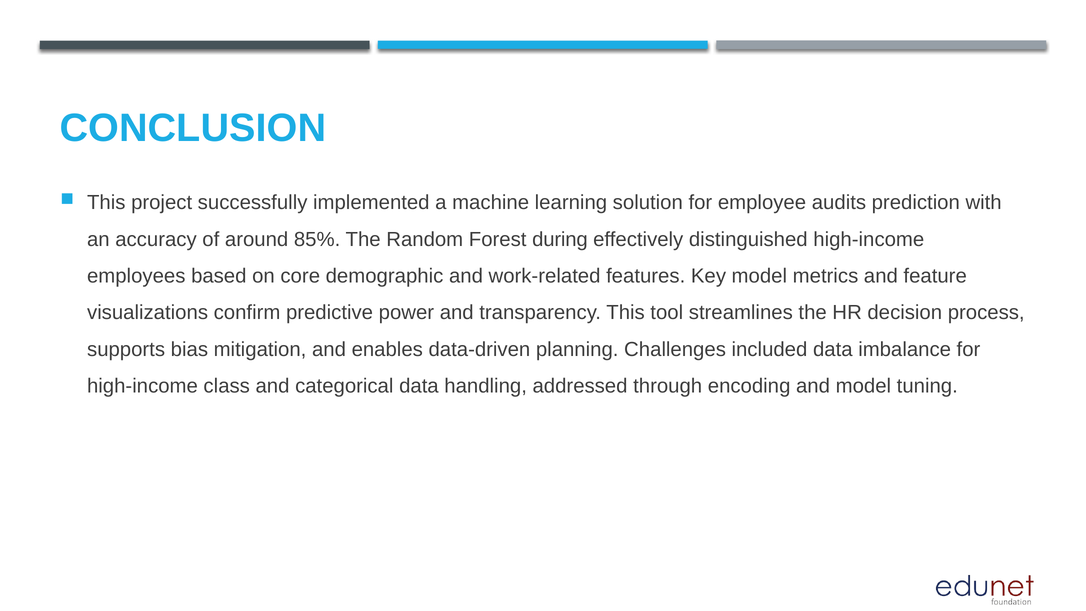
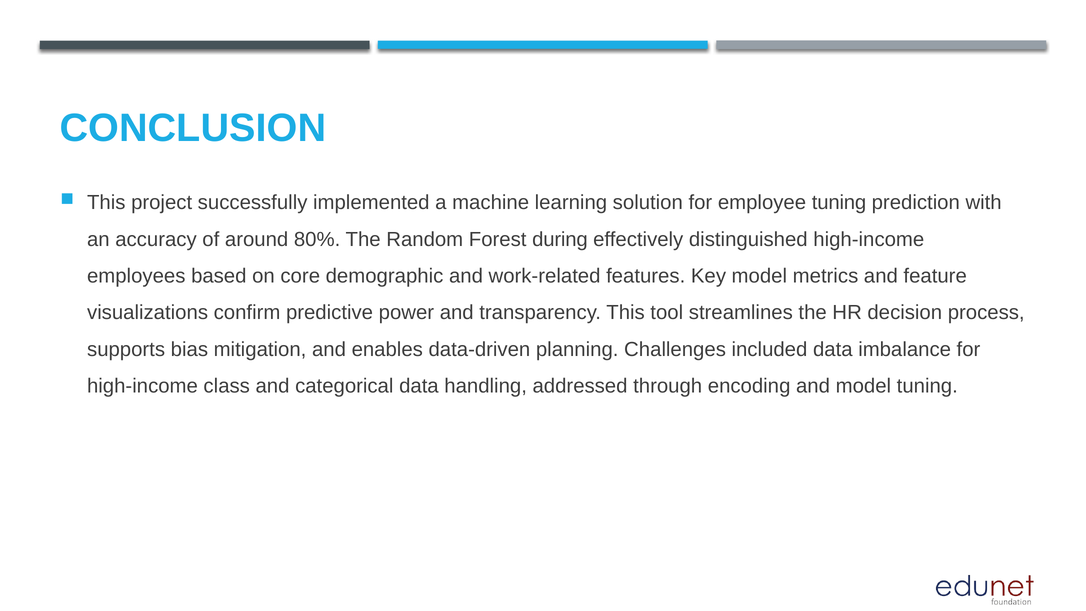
employee audits: audits -> tuning
85%: 85% -> 80%
